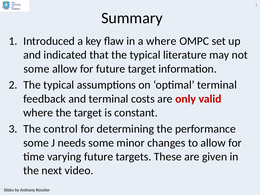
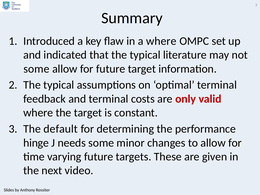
control: control -> default
some at (36, 143): some -> hinge
